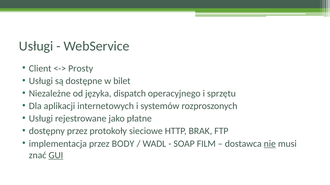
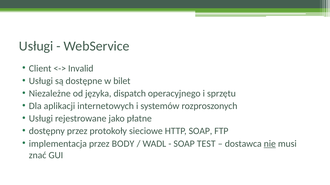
Prosty: Prosty -> Invalid
HTTP BRAK: BRAK -> SOAP
FILM: FILM -> TEST
GUI underline: present -> none
